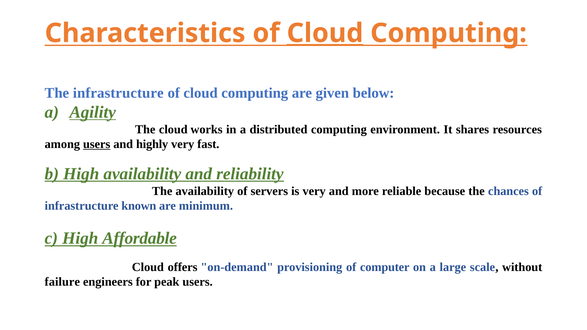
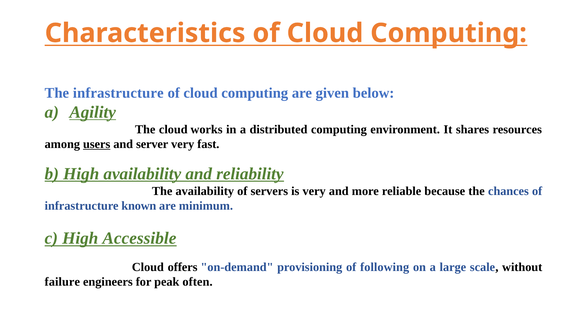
Cloud at (325, 33) underline: present -> none
highly: highly -> server
Affordable: Affordable -> Accessible
computer: computer -> following
peak users: users -> often
